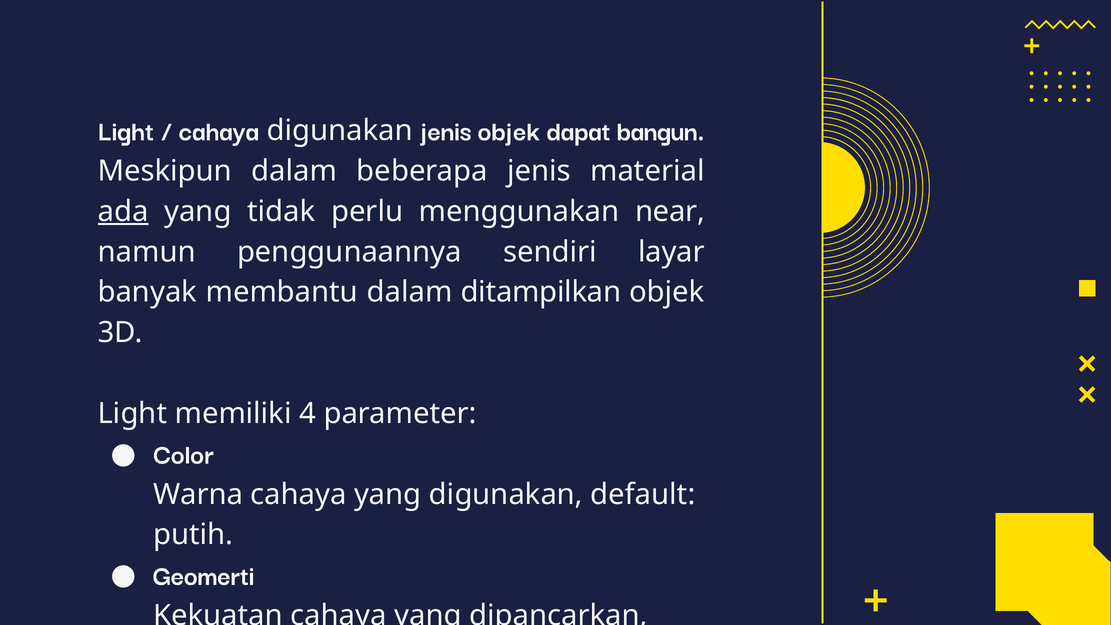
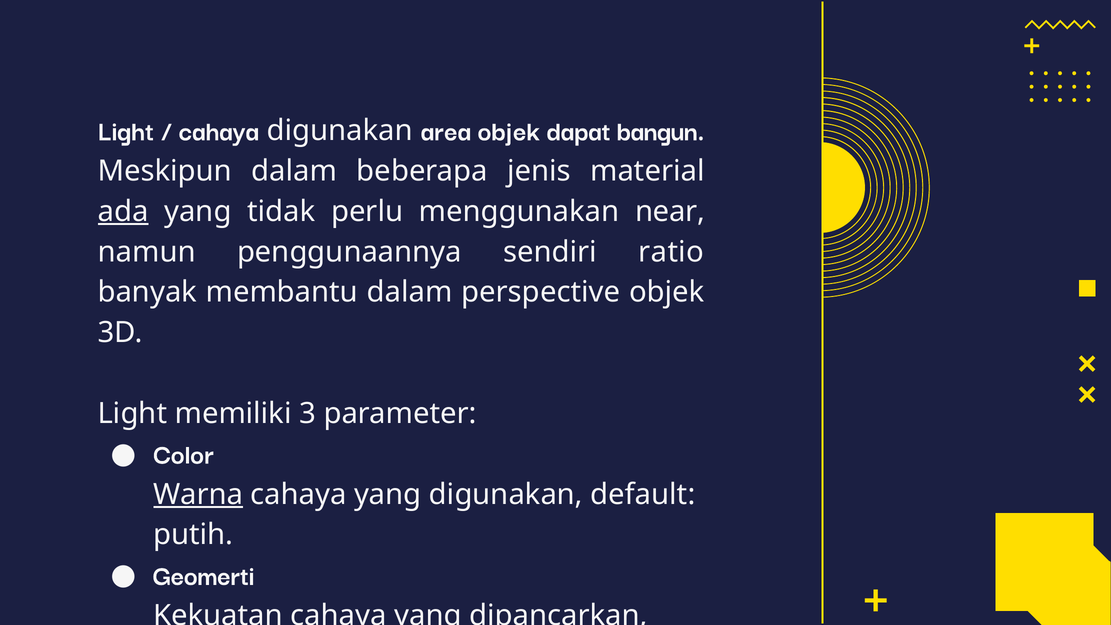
digunakan jenis: jenis -> area
layar: layar -> ratio
ditampilkan: ditampilkan -> perspective
4: 4 -> 3
Warna underline: none -> present
